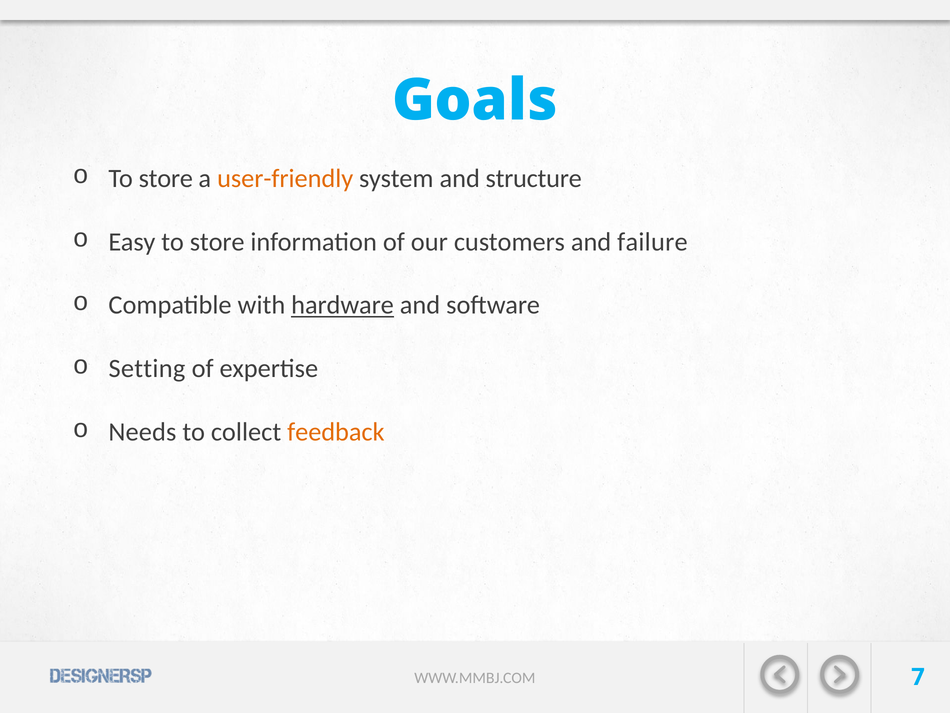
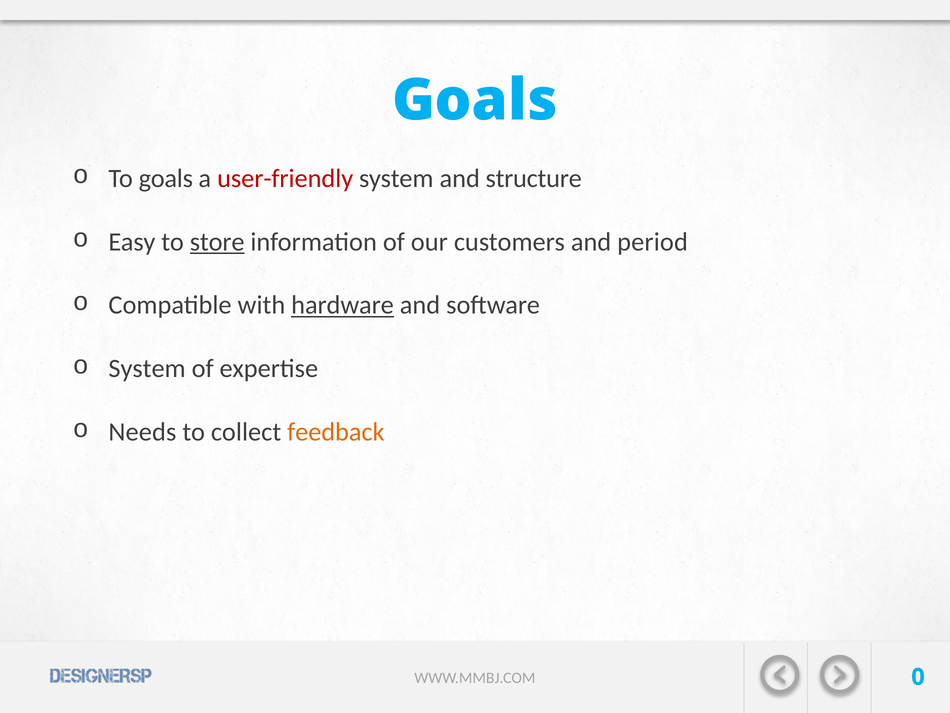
store at (166, 178): store -> goals
user-friendly colour: orange -> red
store at (217, 242) underline: none -> present
failure: failure -> period
Setting at (147, 368): Setting -> System
7: 7 -> 0
